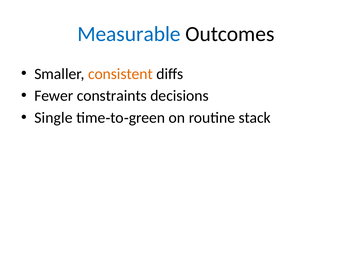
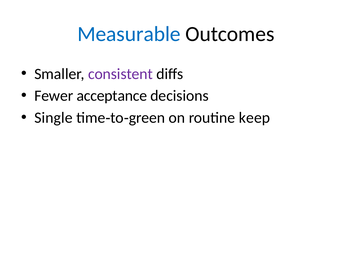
consistent colour: orange -> purple
constraints: constraints -> acceptance
stack: stack -> keep
